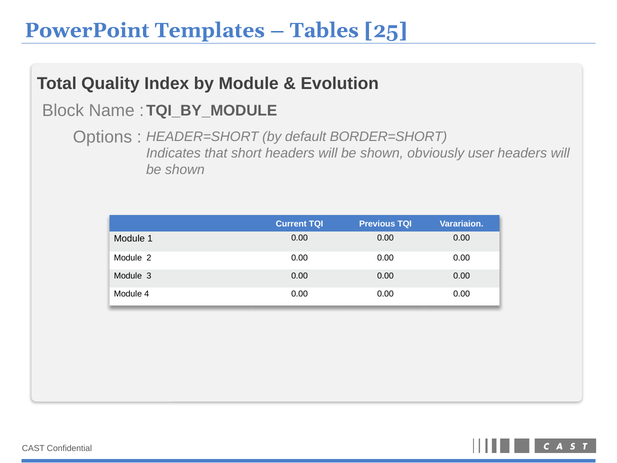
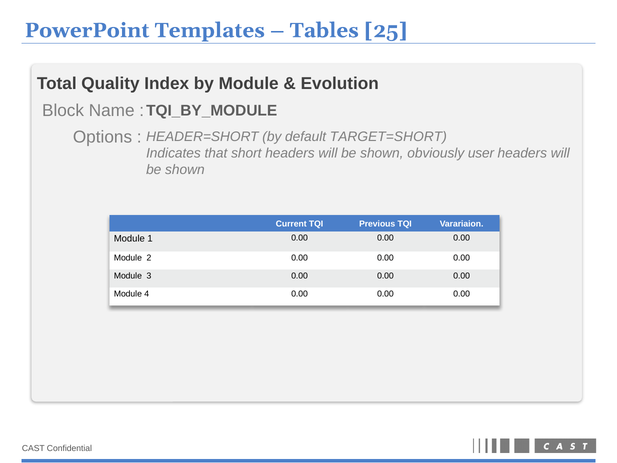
BORDER=SHORT: BORDER=SHORT -> TARGET=SHORT
